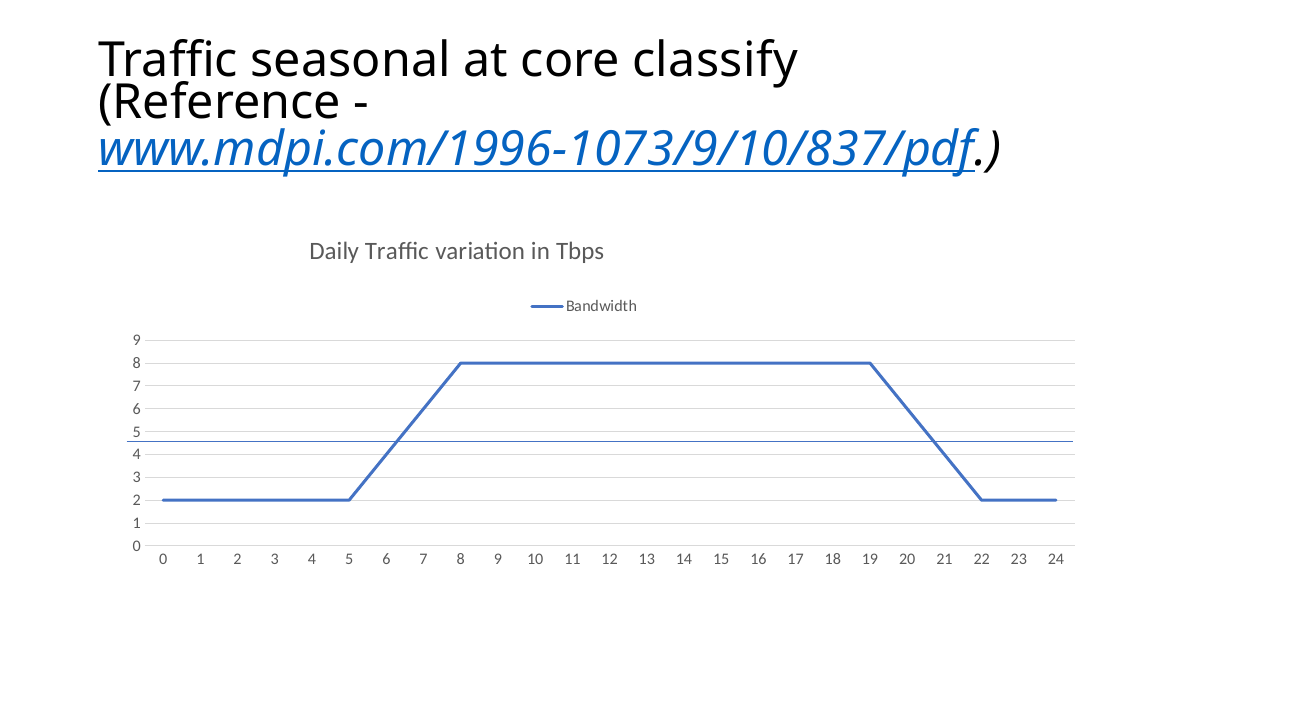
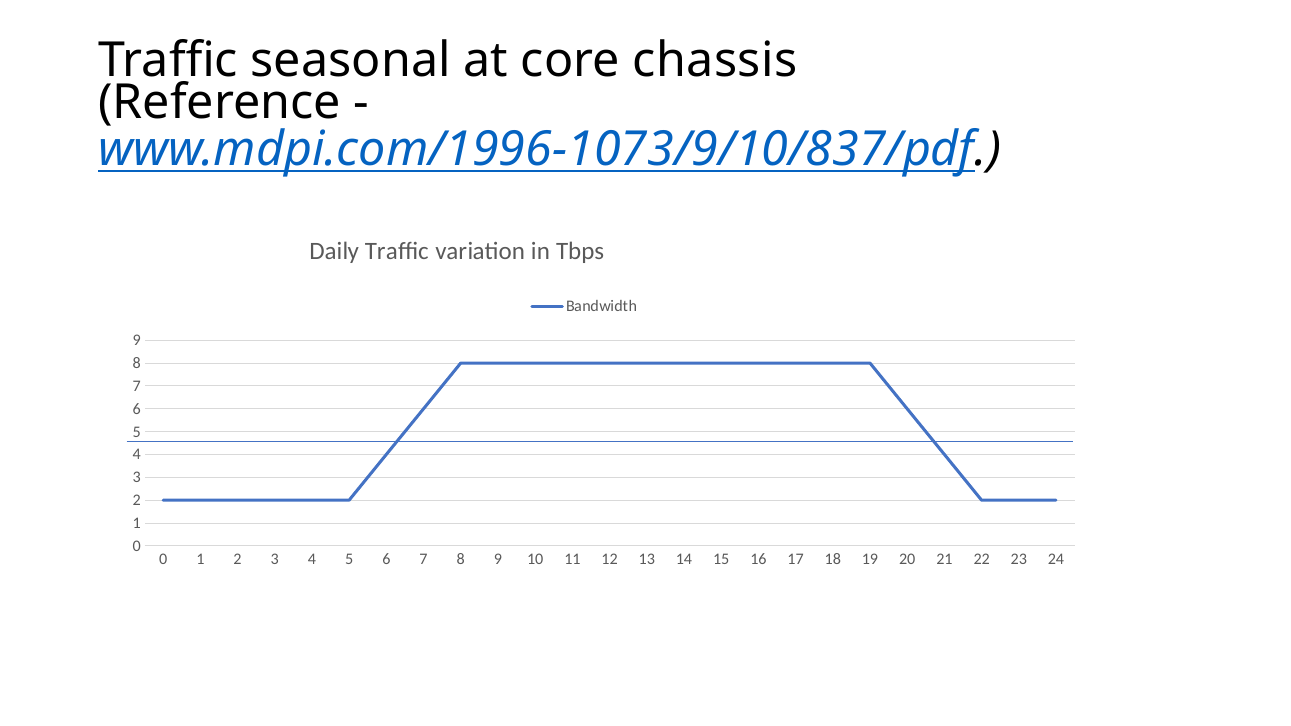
classify: classify -> chassis
